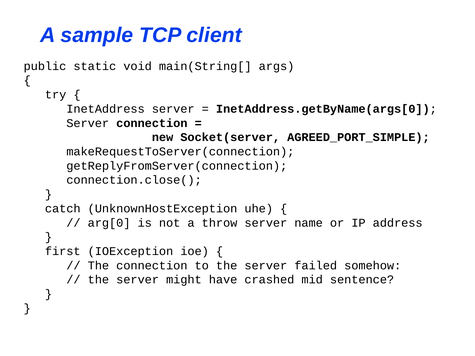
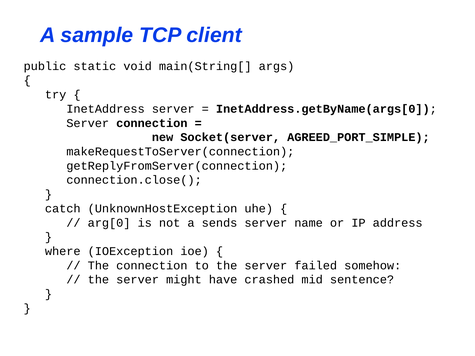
throw: throw -> sends
first: first -> where
